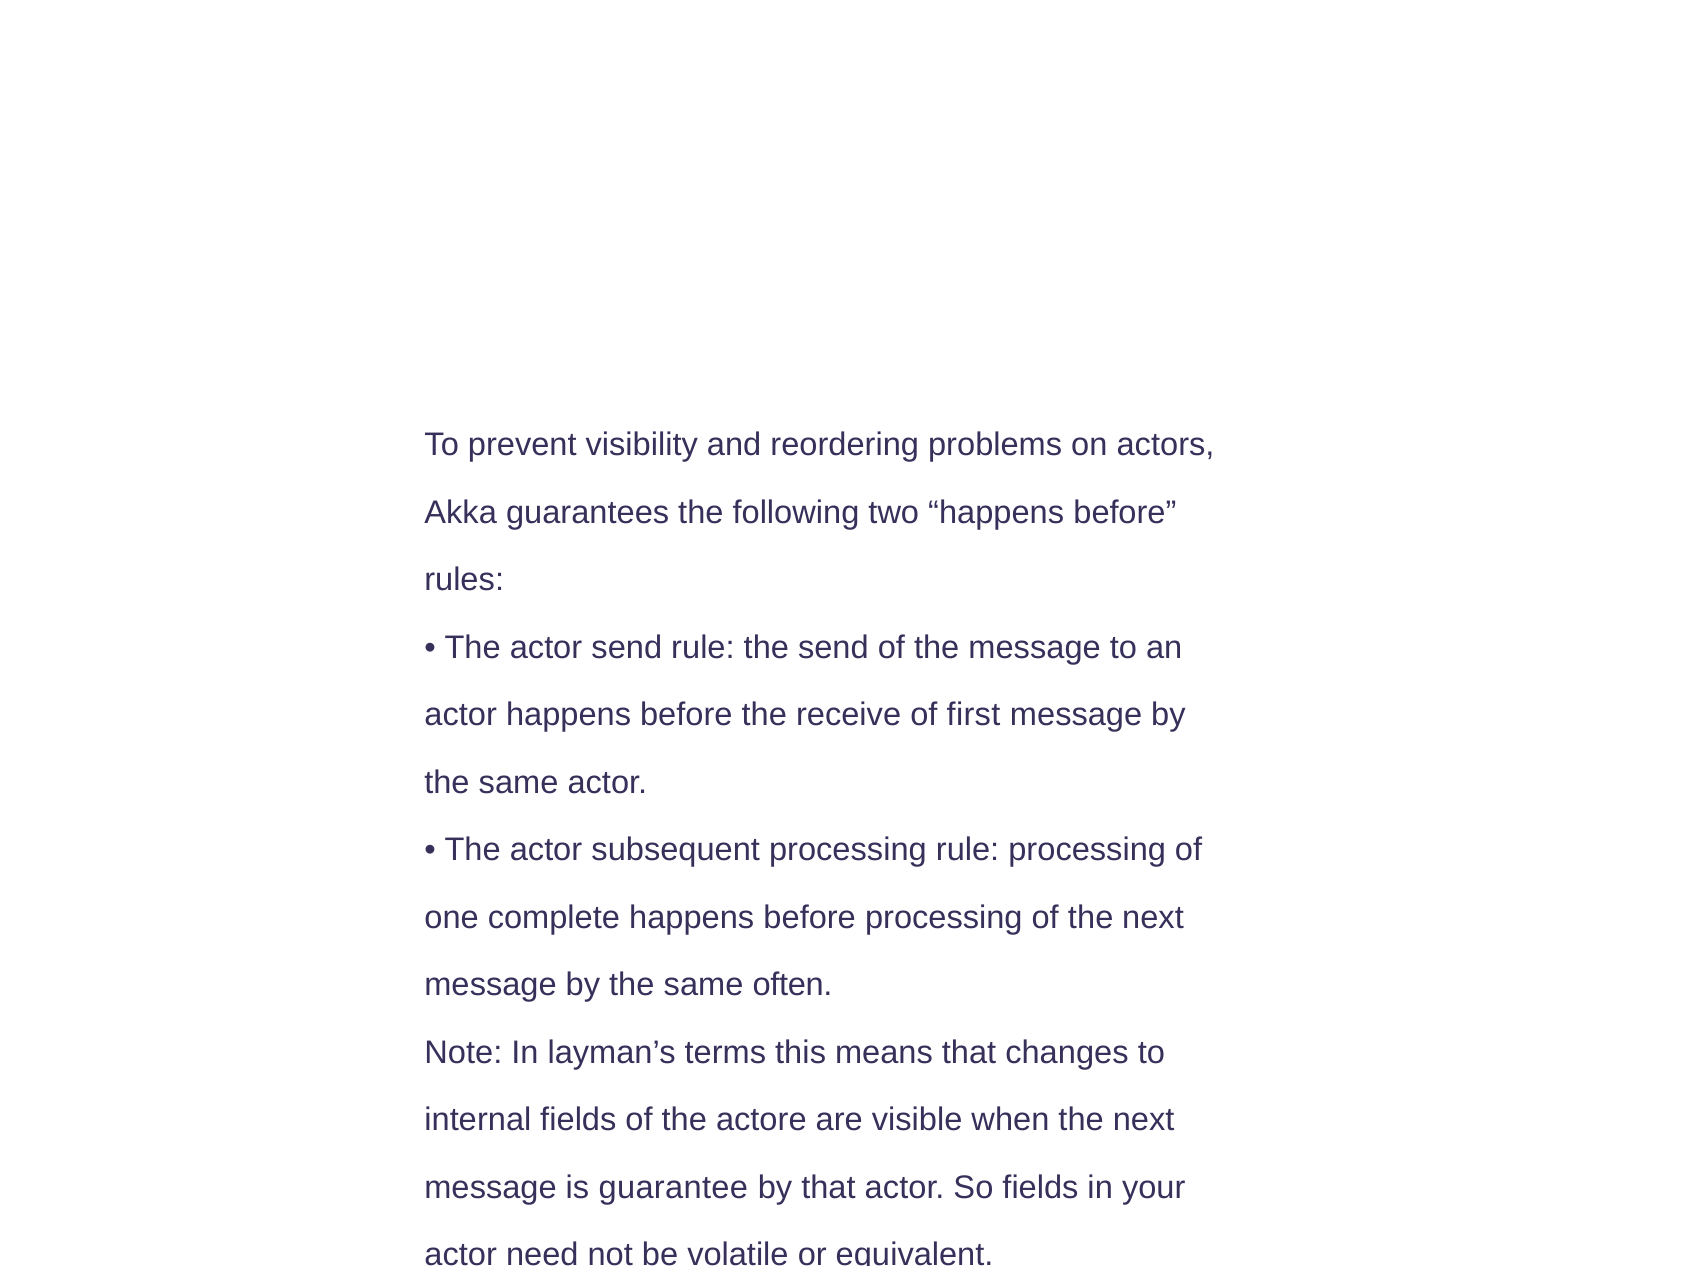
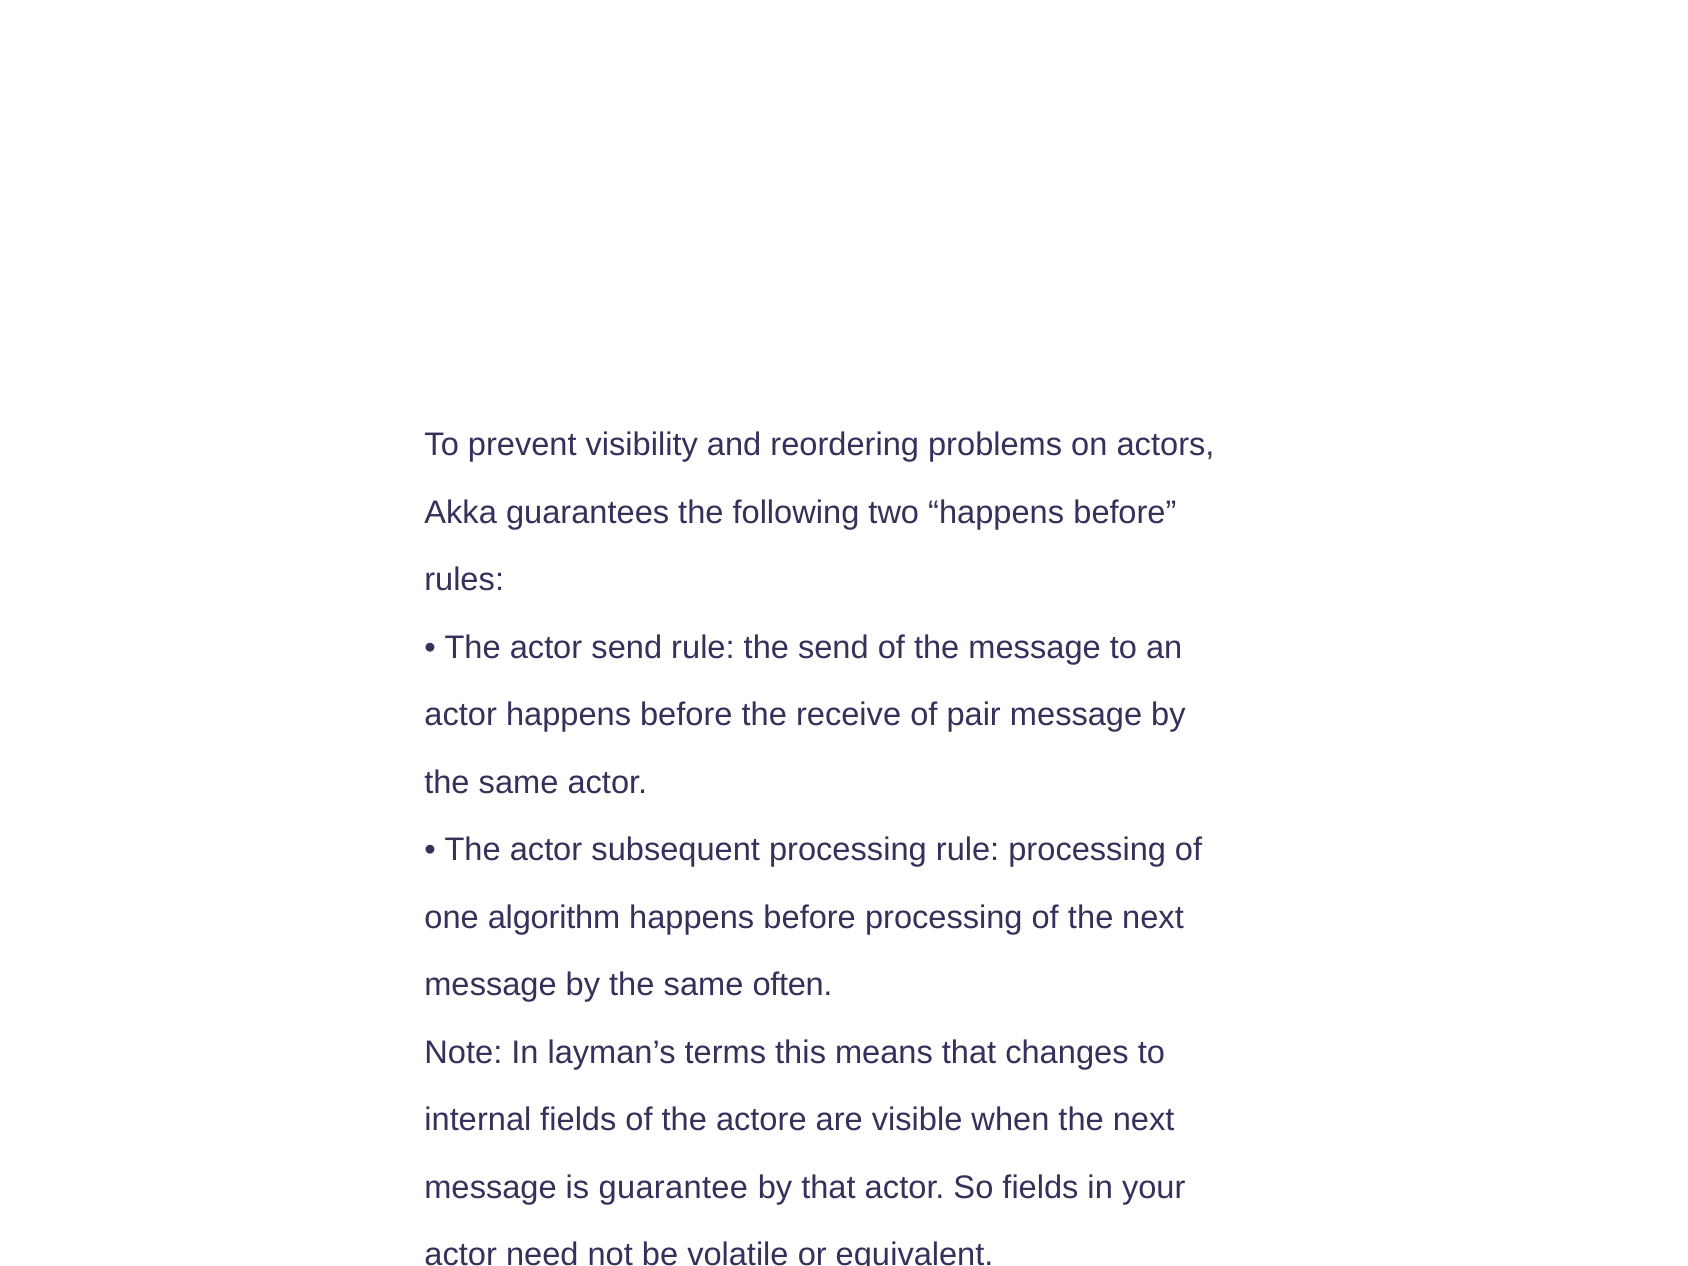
first: first -> pair
complete: complete -> algorithm
